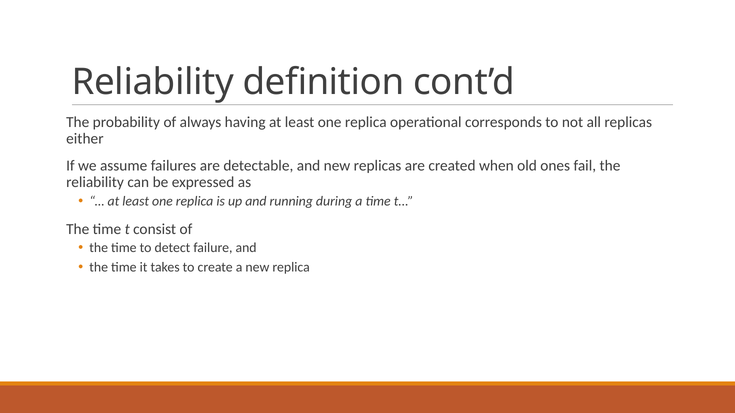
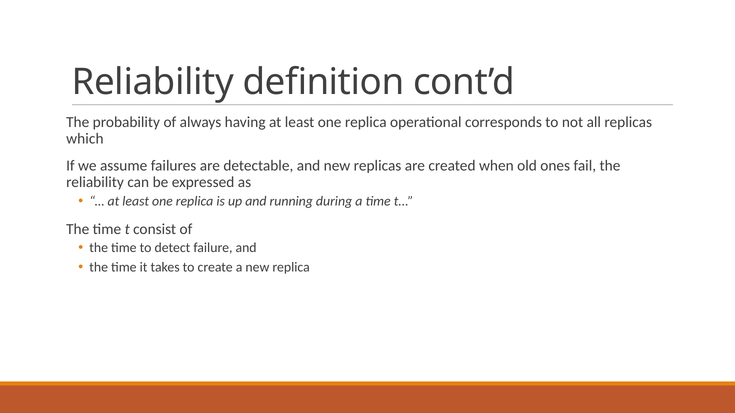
either: either -> which
